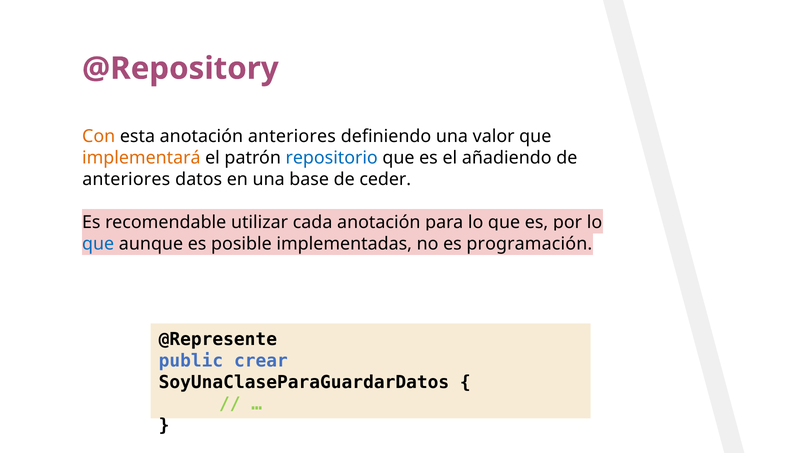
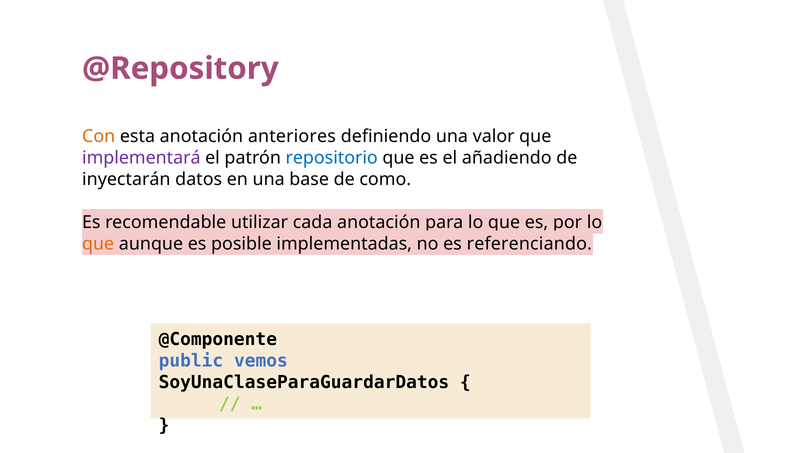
implementará colour: orange -> purple
anteriores at (126, 179): anteriores -> inyectarán
ceder: ceder -> como
que at (98, 244) colour: blue -> orange
programación: programación -> referenciando
@Represente: @Represente -> @Componente
crear: crear -> vemos
